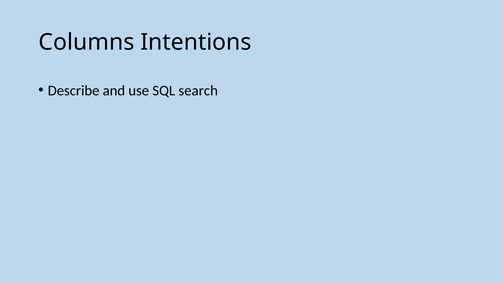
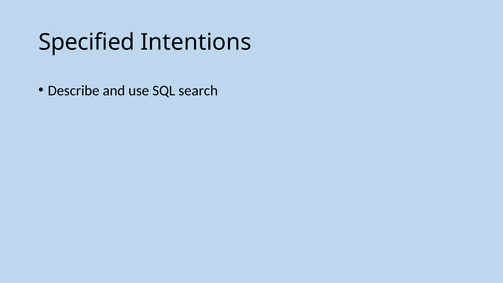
Columns: Columns -> Specified
